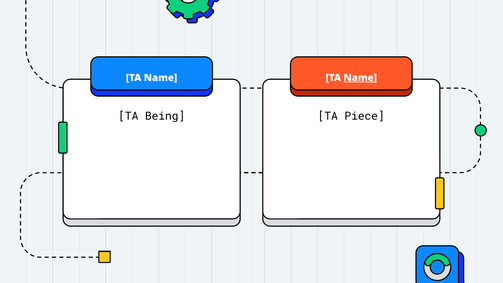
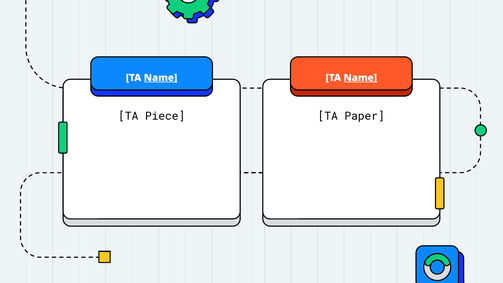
Name at (161, 78) underline: none -> present
Being: Being -> Piece
Piece: Piece -> Paper
